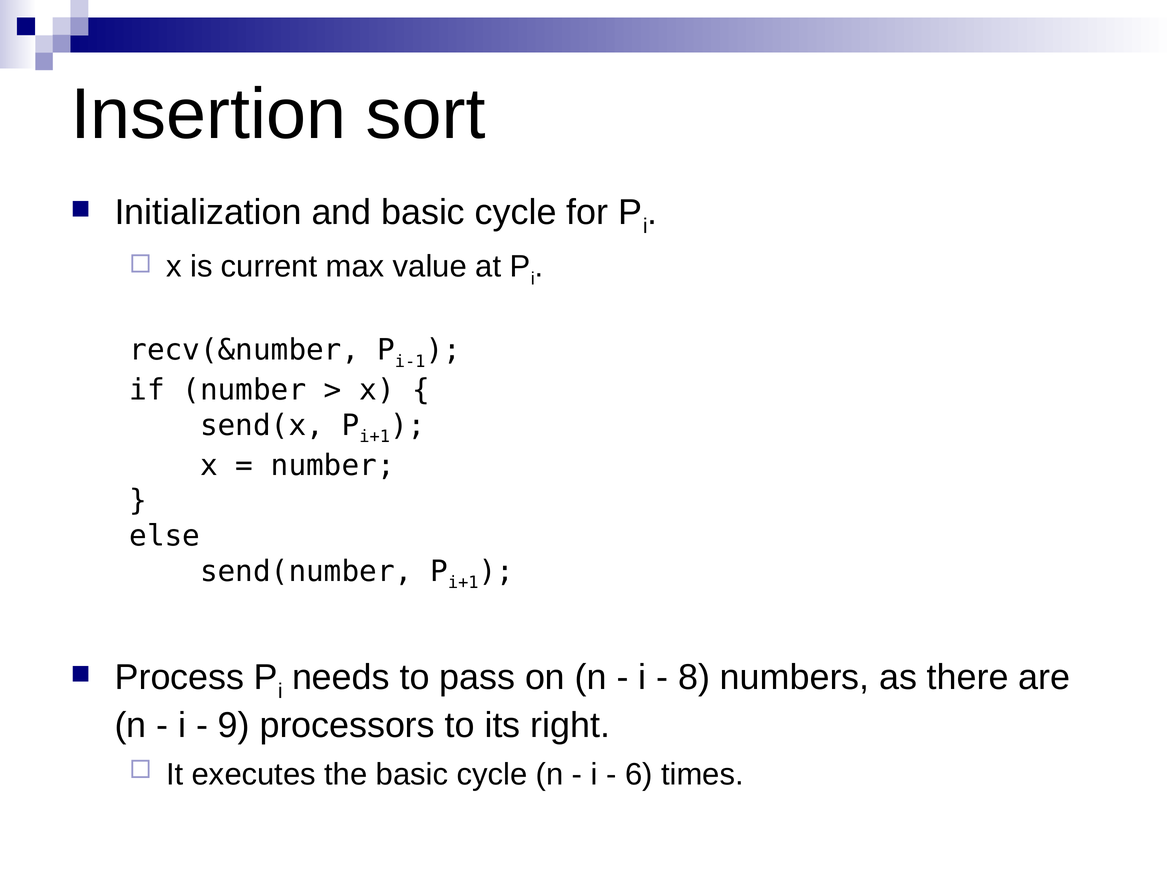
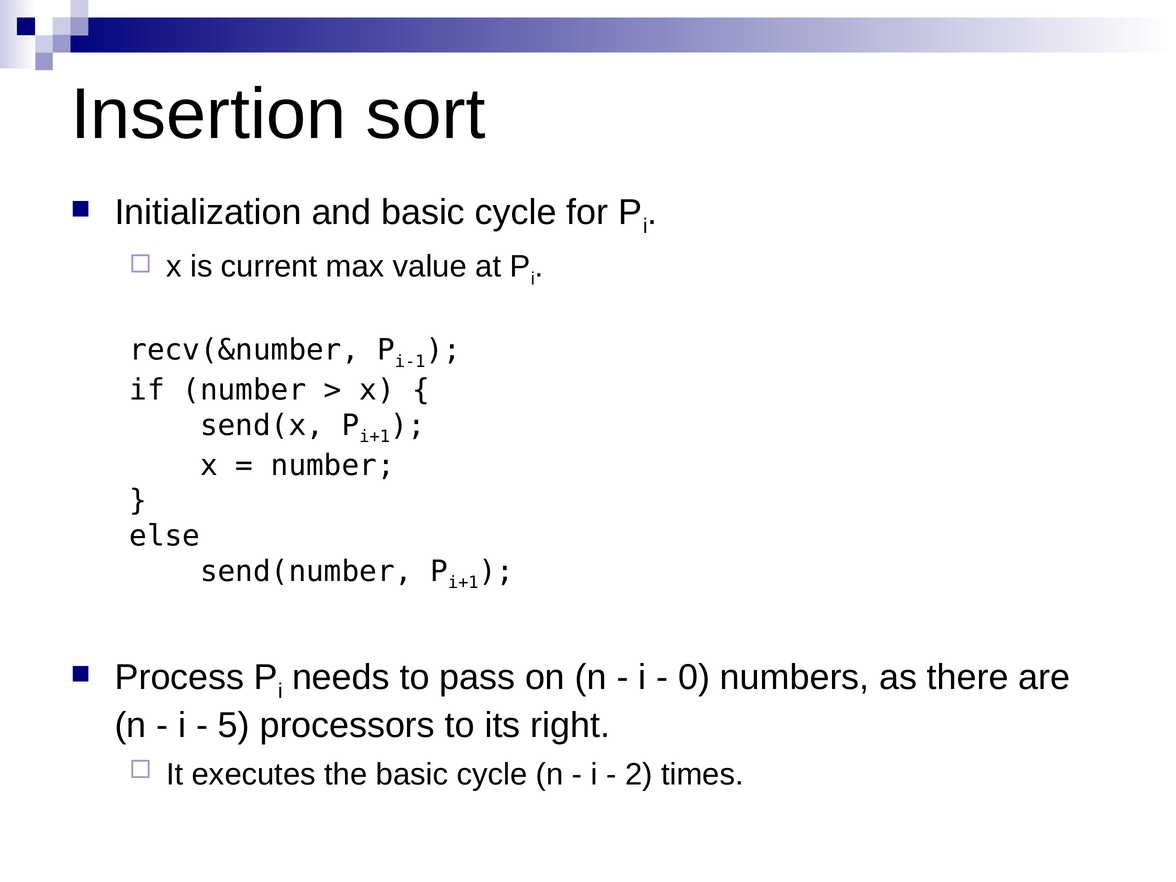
8: 8 -> 0
9: 9 -> 5
6: 6 -> 2
